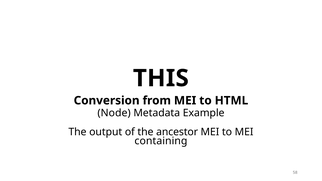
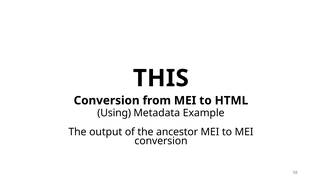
Node: Node -> Using
containing at (161, 141): containing -> conversion
